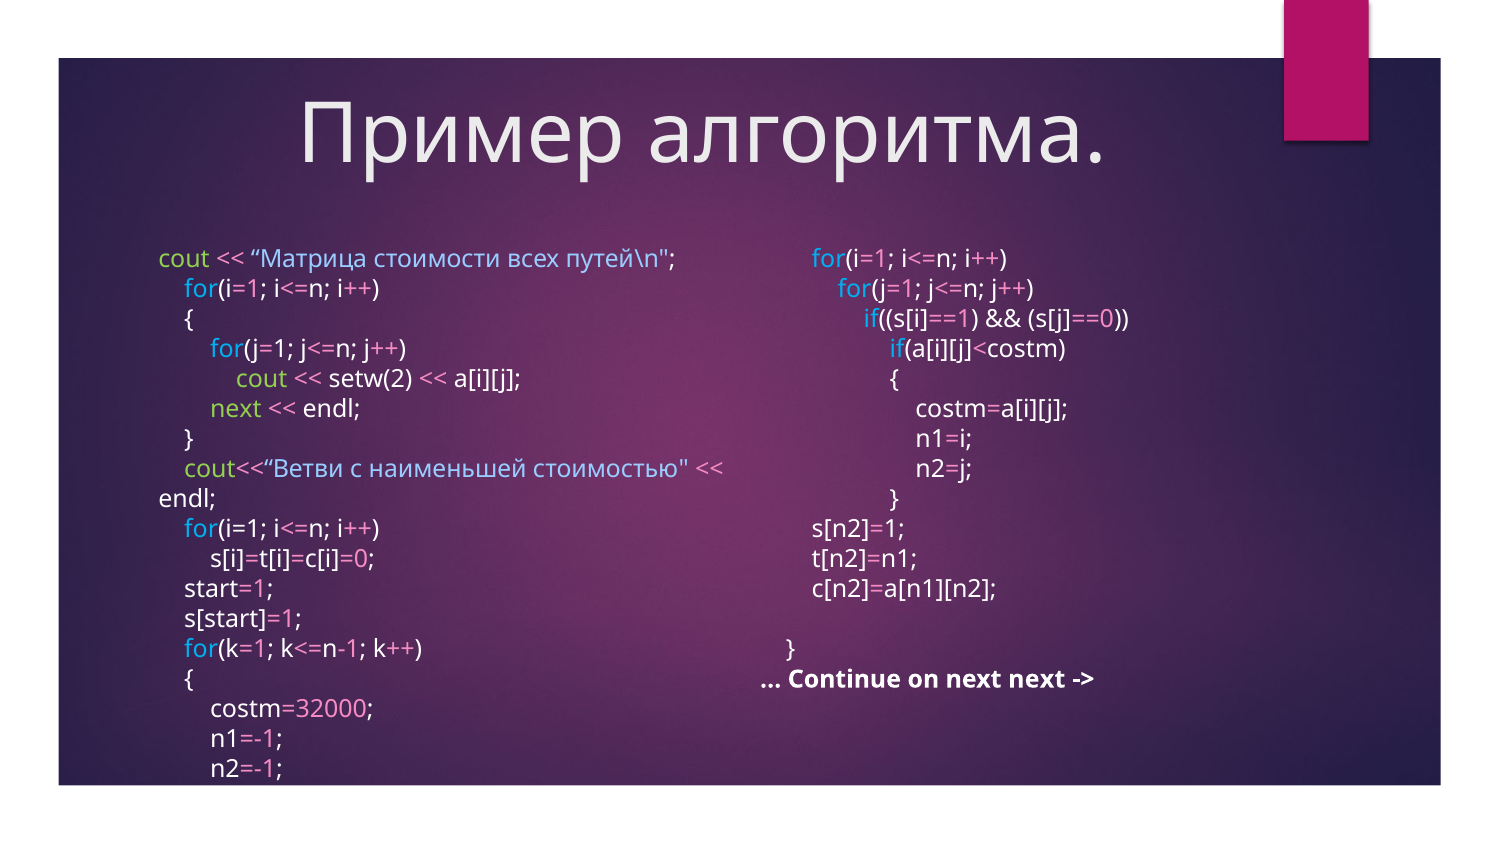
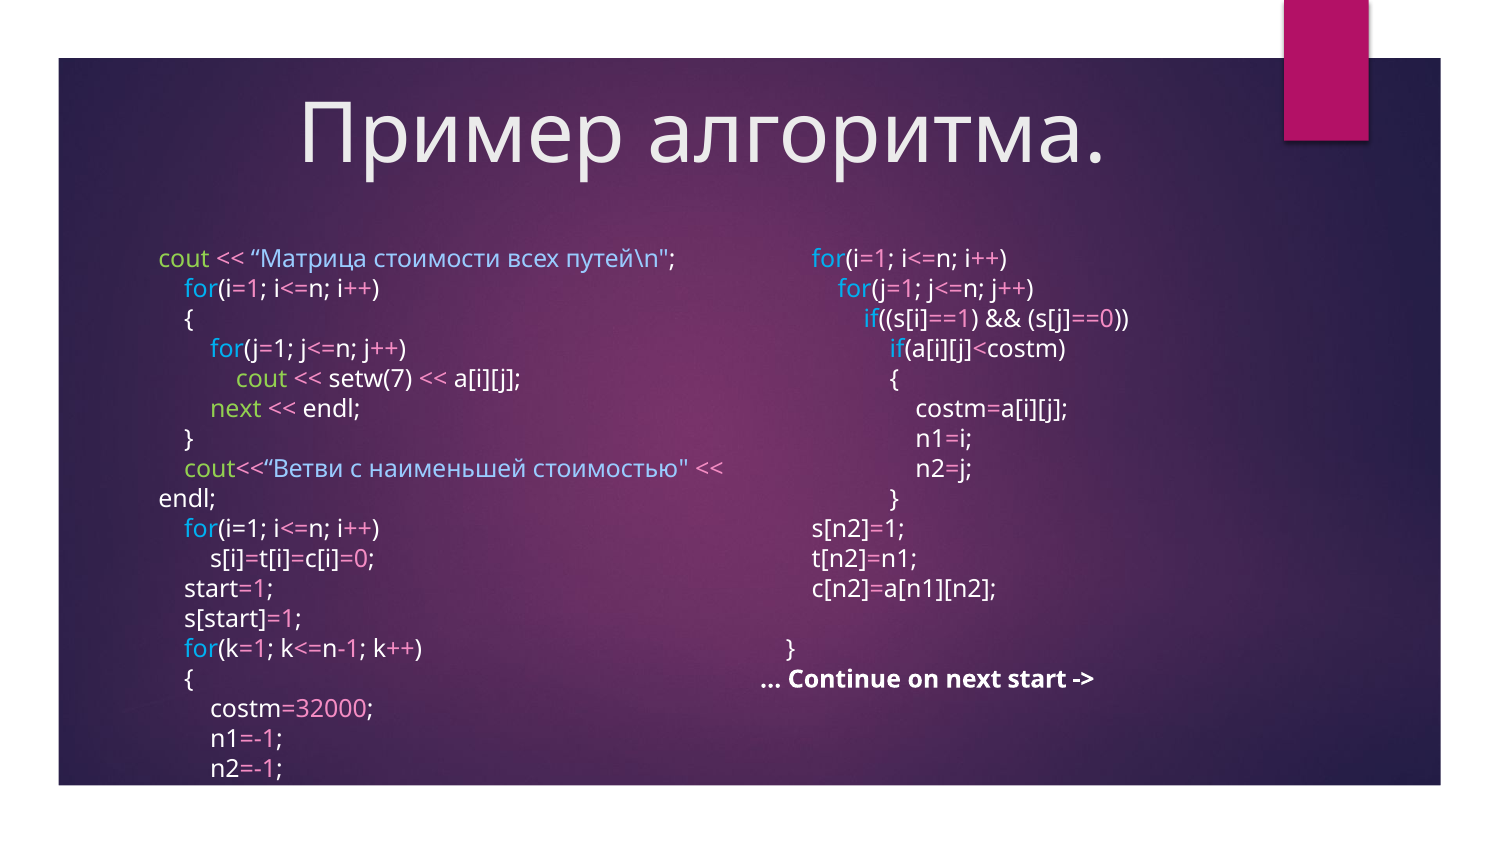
setw(2: setw(2 -> setw(7
next next: next -> start
